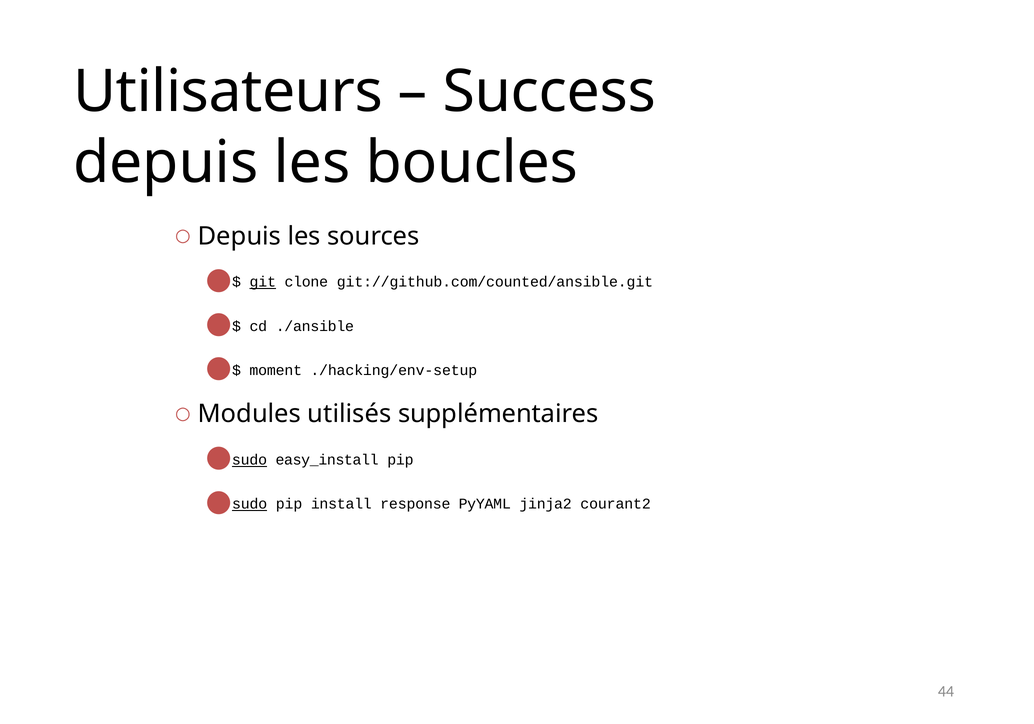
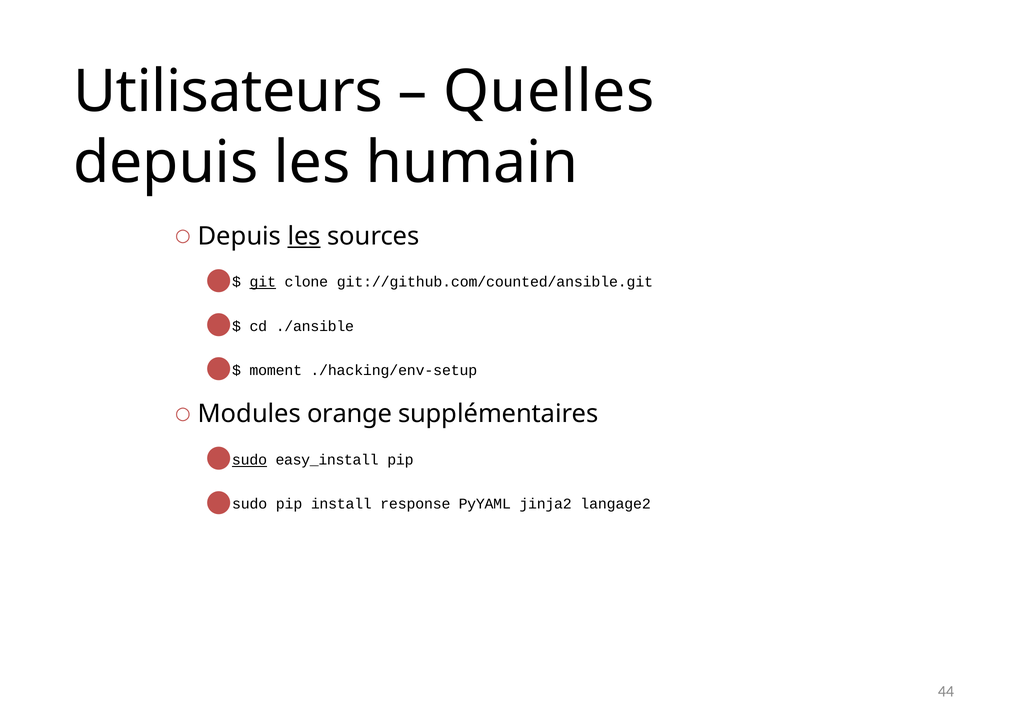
Success: Success -> Quelles
boucles: boucles -> humain
les at (304, 236) underline: none -> present
utilisés: utilisés -> orange
sudo at (250, 504) underline: present -> none
courant2: courant2 -> langage2
